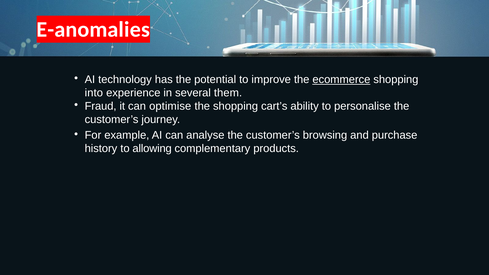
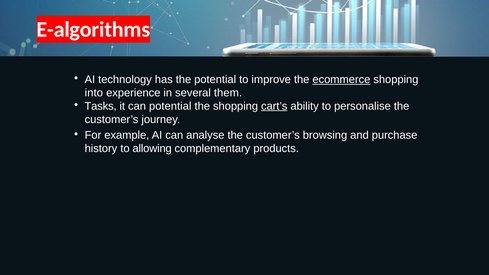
E-anomalies: E-anomalies -> E-algorithms
Fraud: Fraud -> Tasks
can optimise: optimise -> potential
cart’s underline: none -> present
